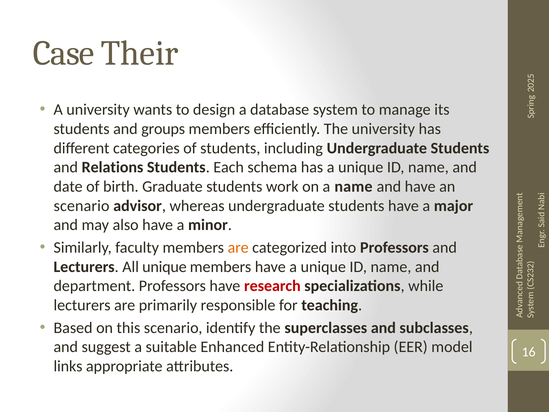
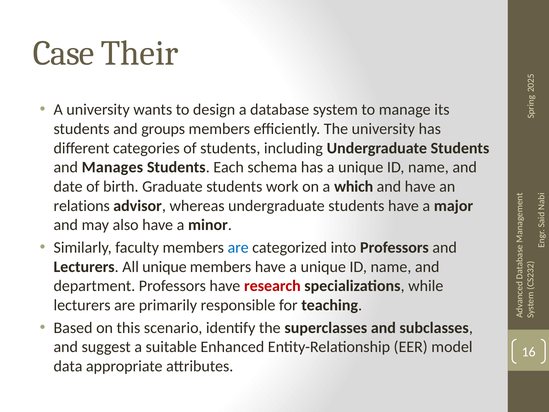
Relations: Relations -> Manages
a name: name -> which
scenario at (82, 206): scenario -> relations
are at (238, 247) colour: orange -> blue
links: links -> data
